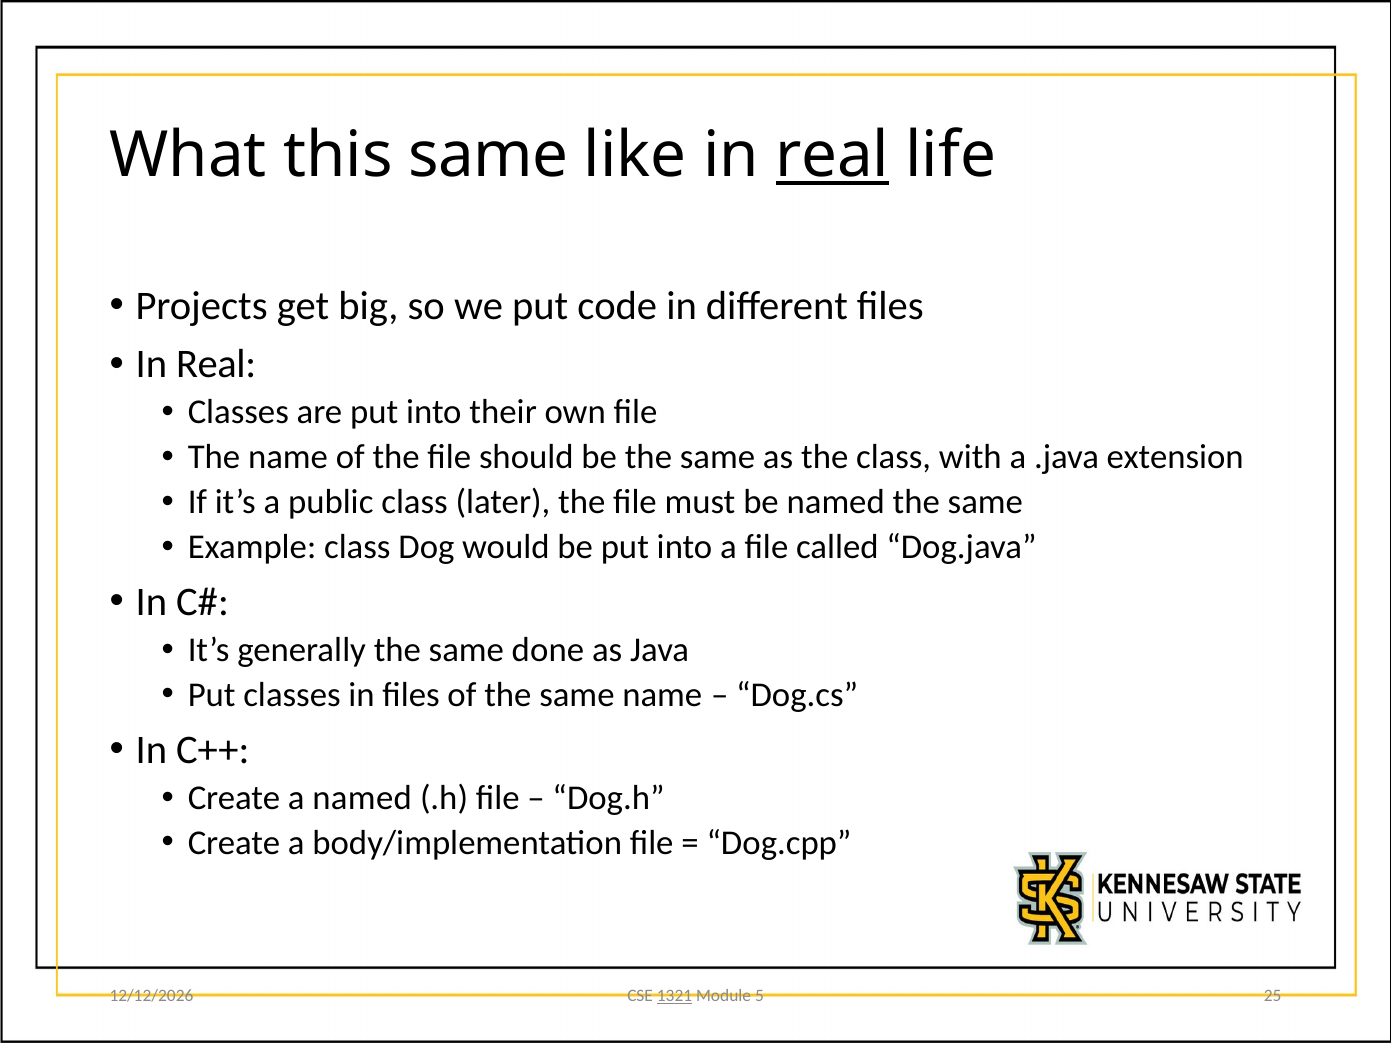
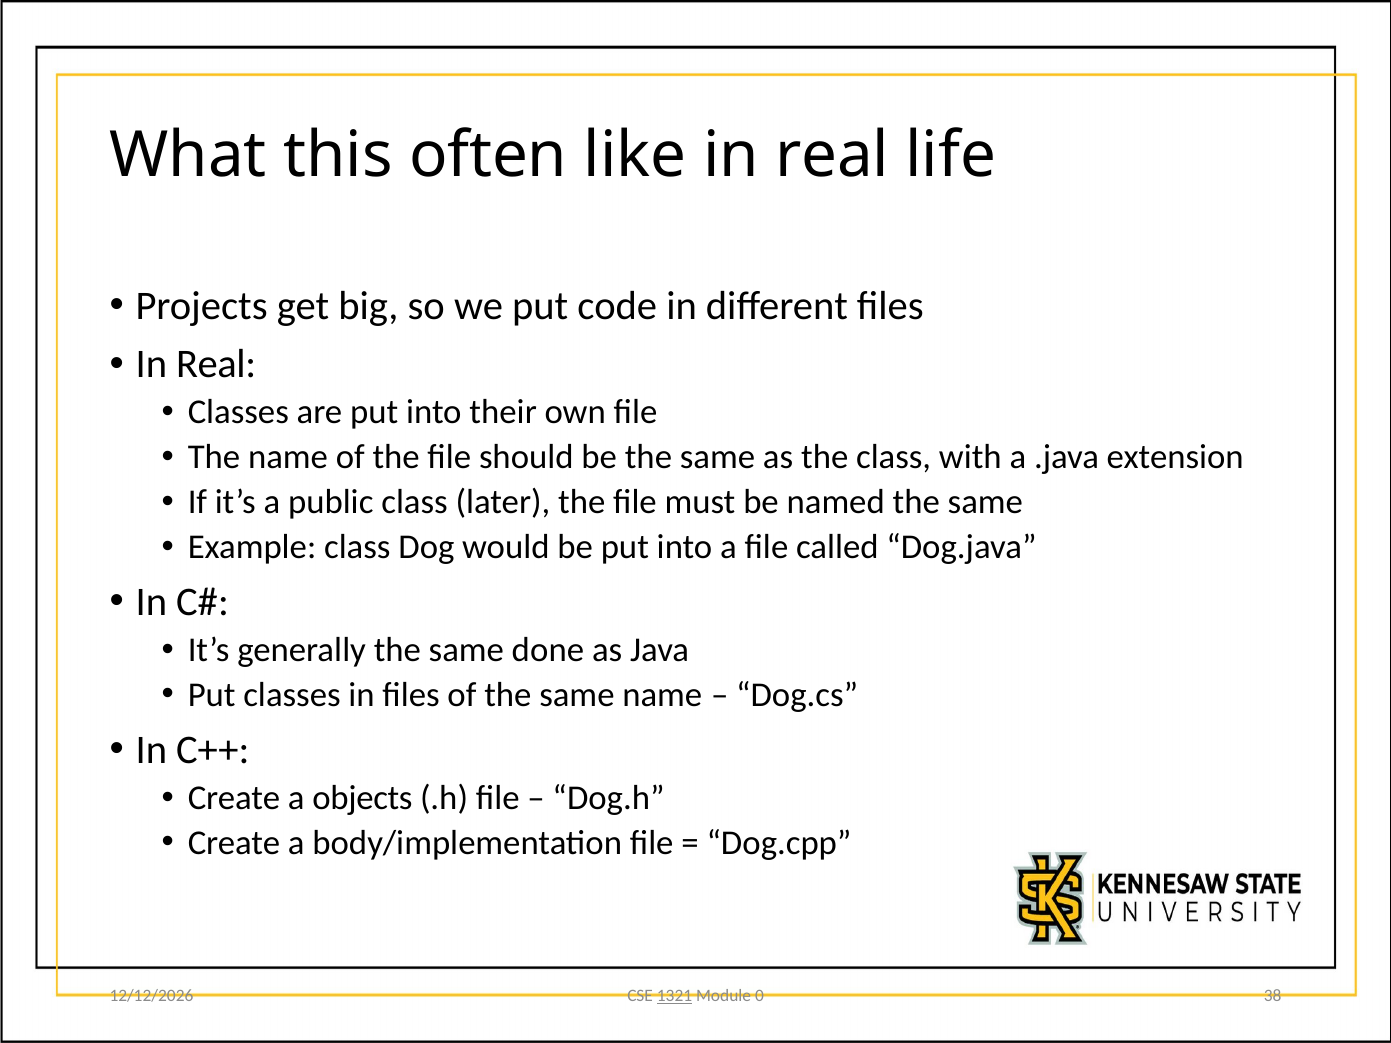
this same: same -> often
real at (832, 156) underline: present -> none
a named: named -> objects
25: 25 -> 38
5: 5 -> 0
